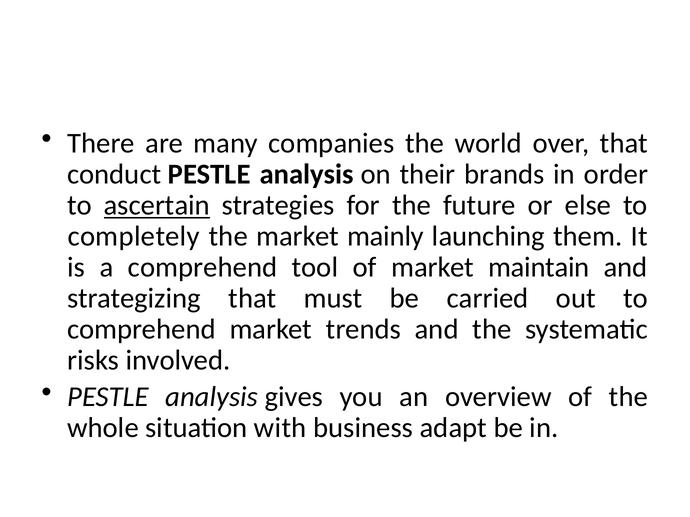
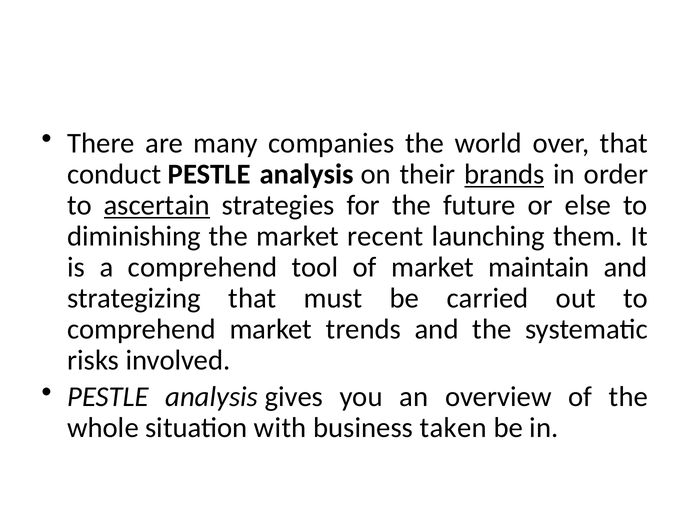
brands underline: none -> present
completely: completely -> diminishing
mainly: mainly -> recent
adapt: adapt -> taken
